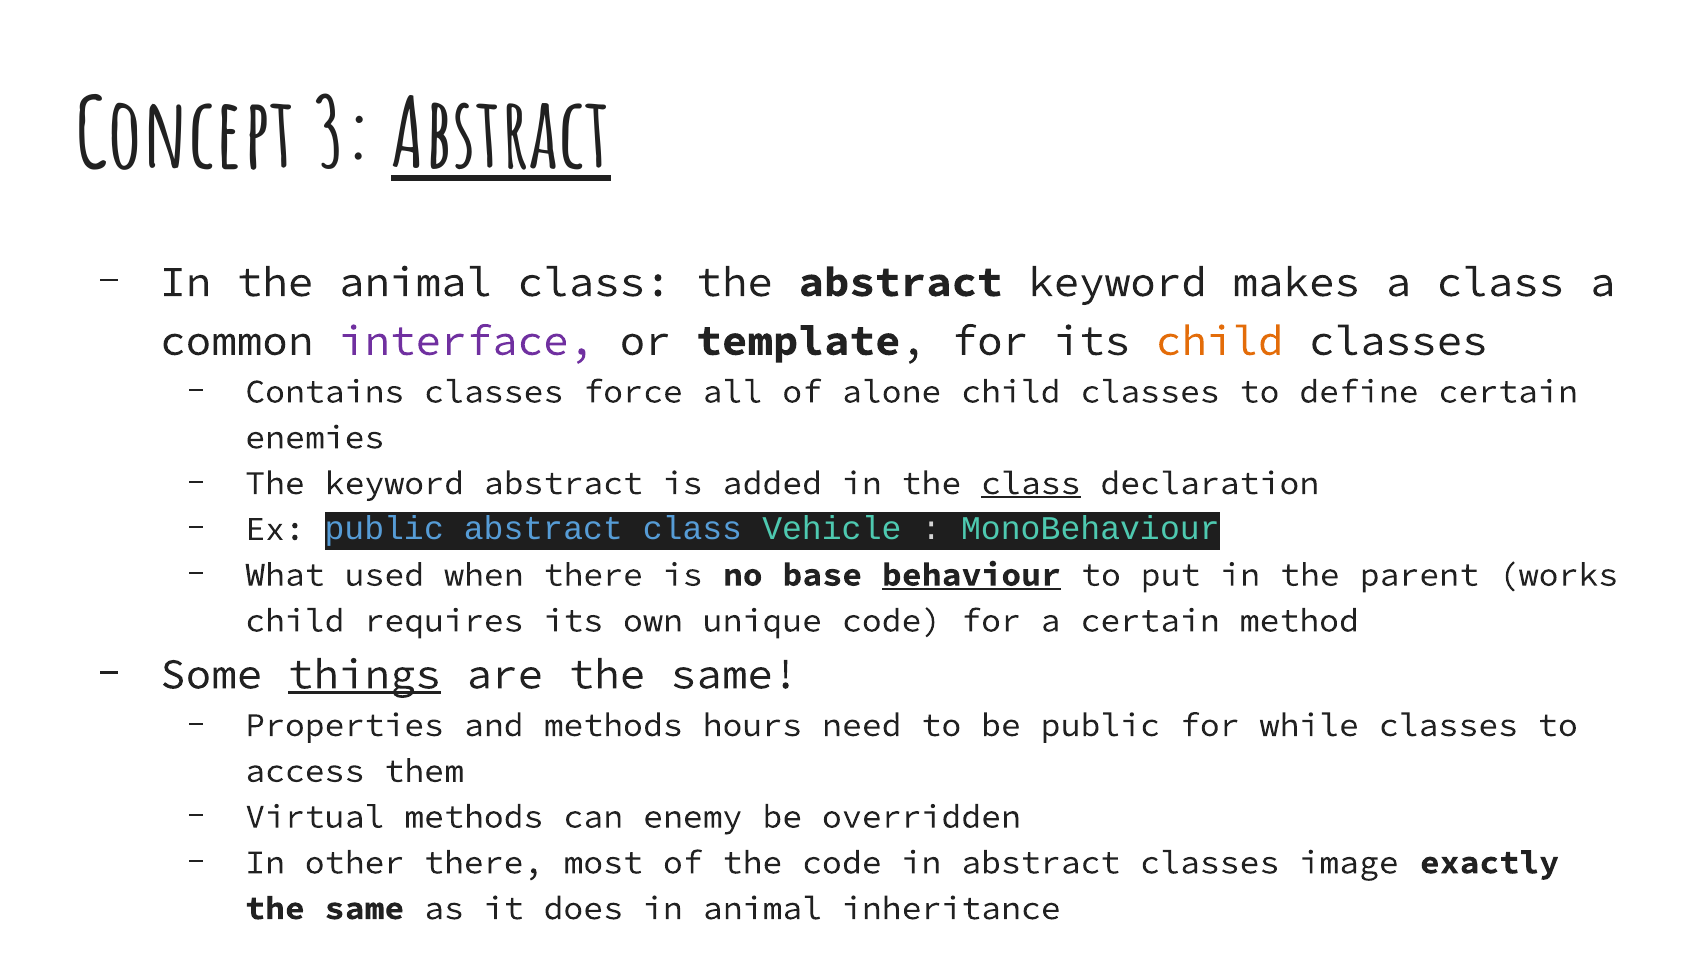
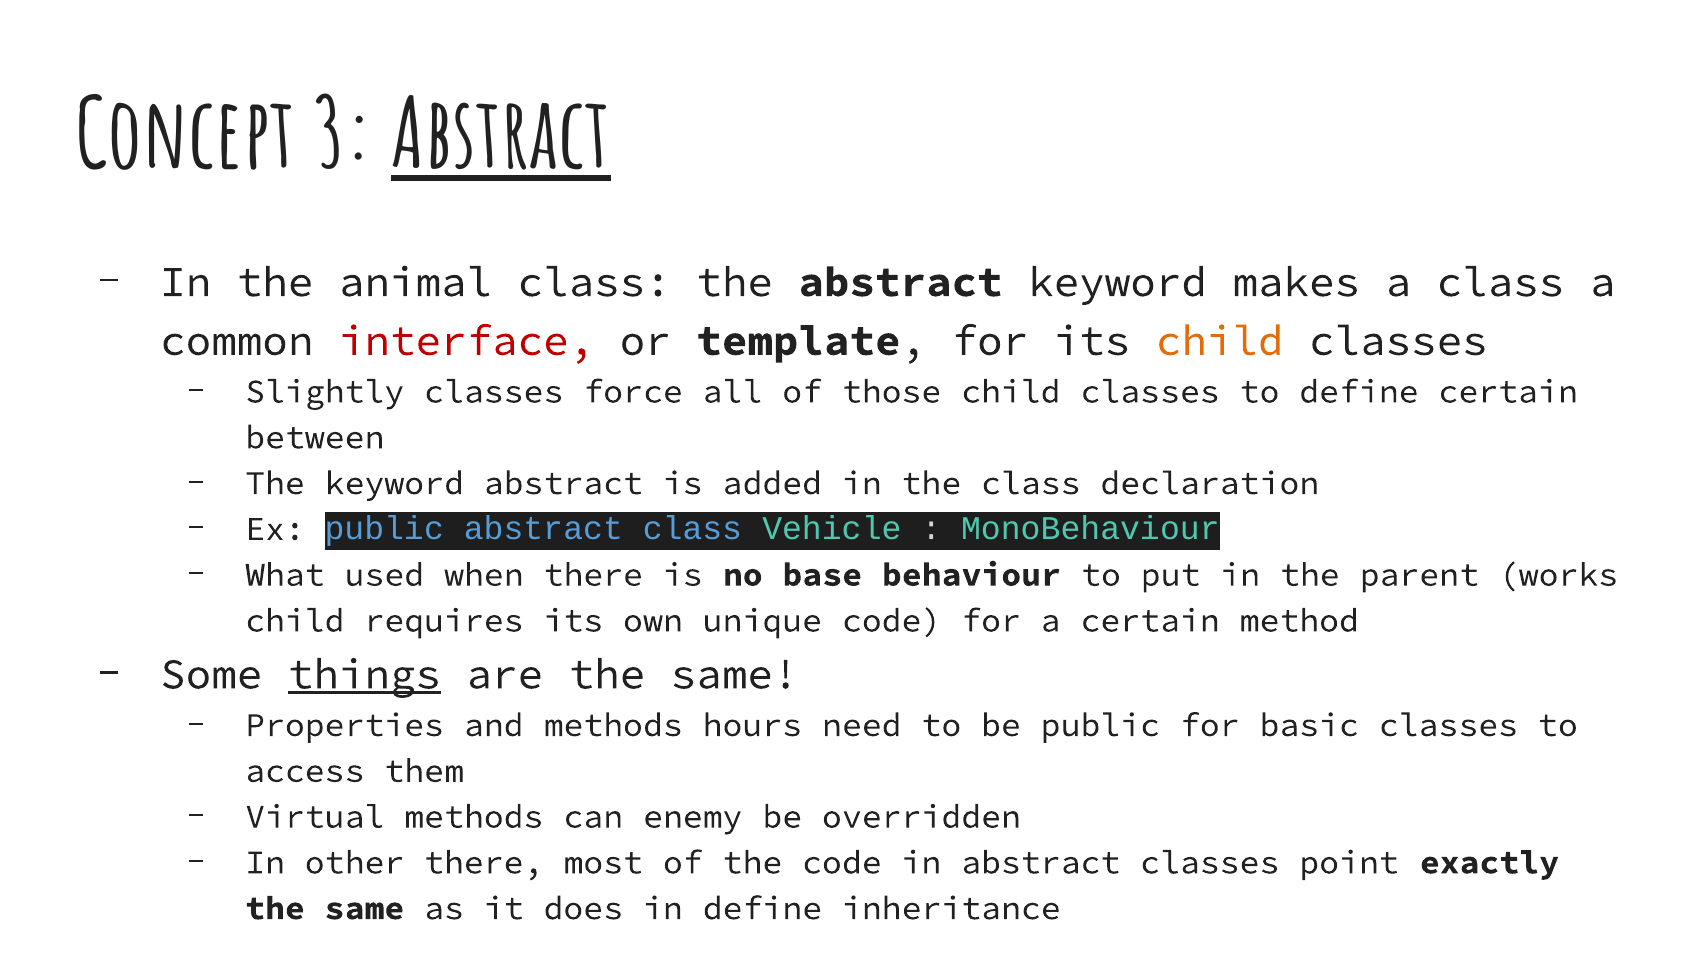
interface colour: purple -> red
Contains: Contains -> Slightly
alone: alone -> those
enemies: enemies -> between
class at (1031, 483) underline: present -> none
behaviour underline: present -> none
while: while -> basic
image: image -> point
in animal: animal -> define
